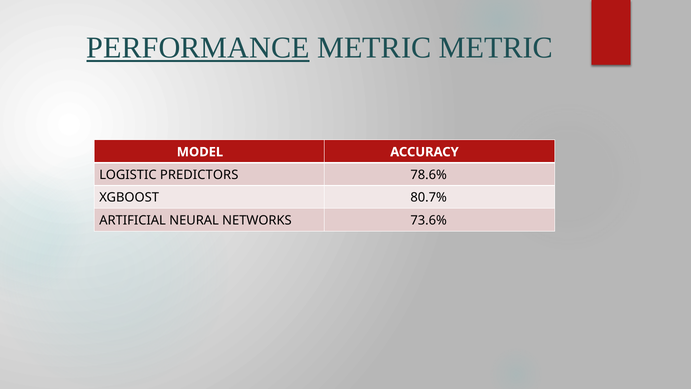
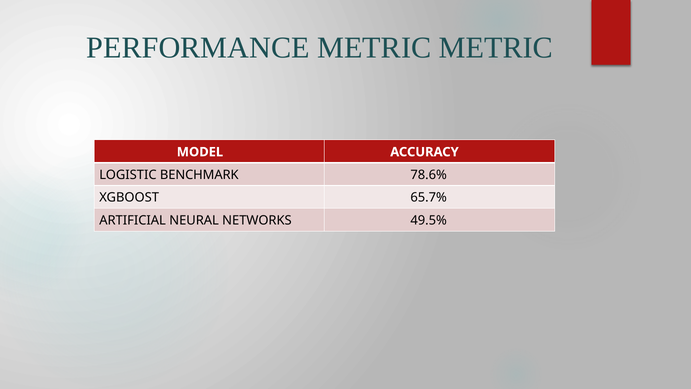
PERFORMANCE underline: present -> none
PREDICTORS: PREDICTORS -> BENCHMARK
80.7%: 80.7% -> 65.7%
73.6%: 73.6% -> 49.5%
